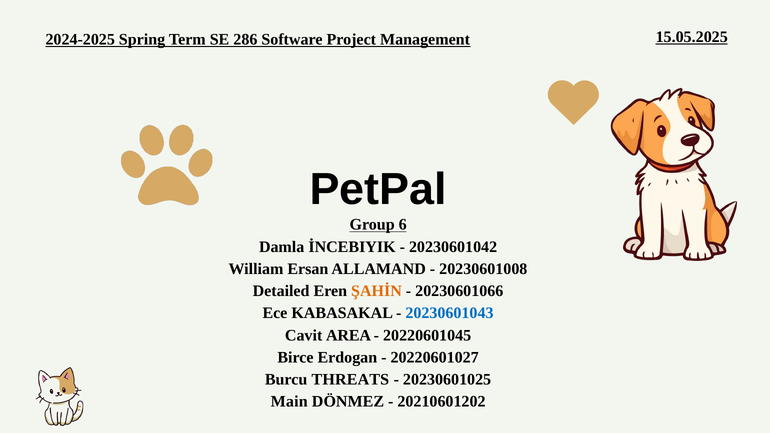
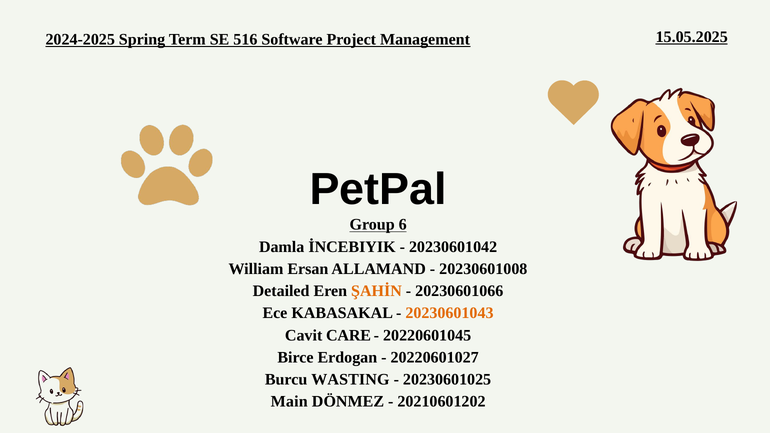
286: 286 -> 516
20230601043 colour: blue -> orange
AREA: AREA -> CARE
THREATS: THREATS -> WASTING
